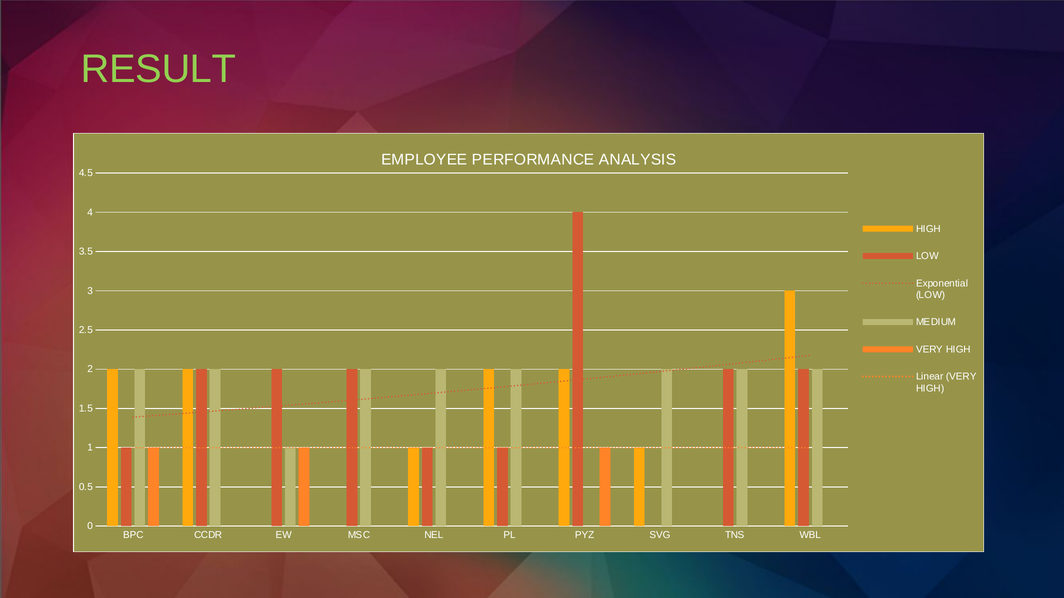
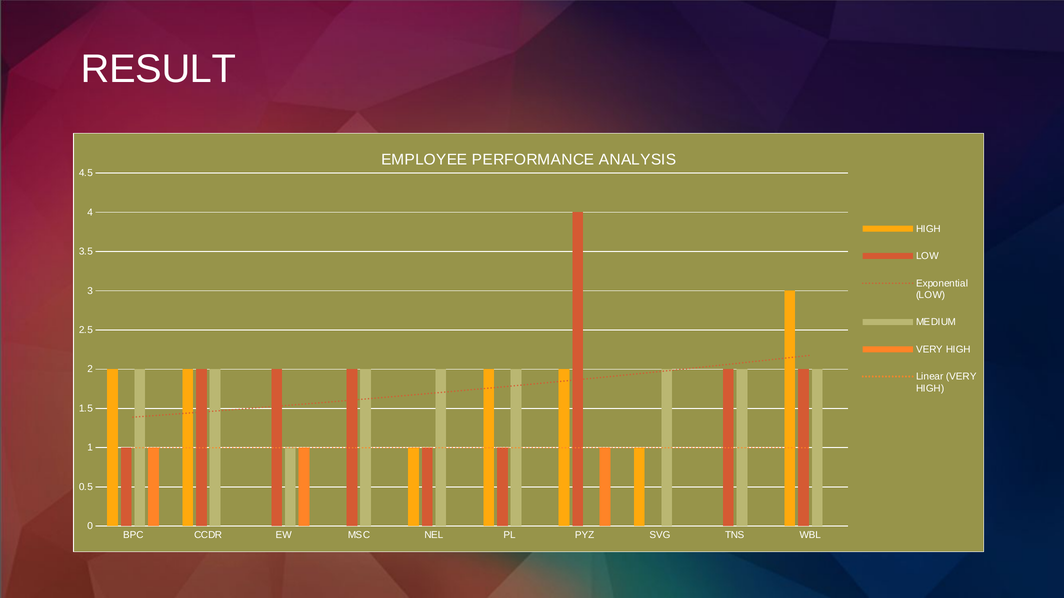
RESULT colour: light green -> white
